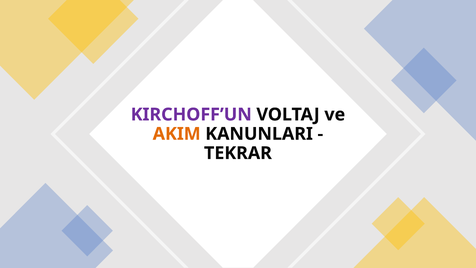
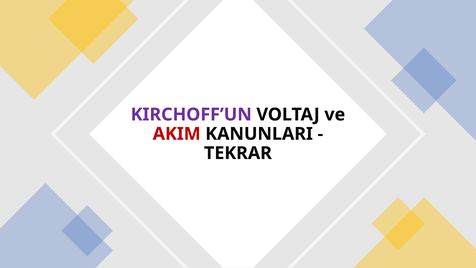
AKIM colour: orange -> red
